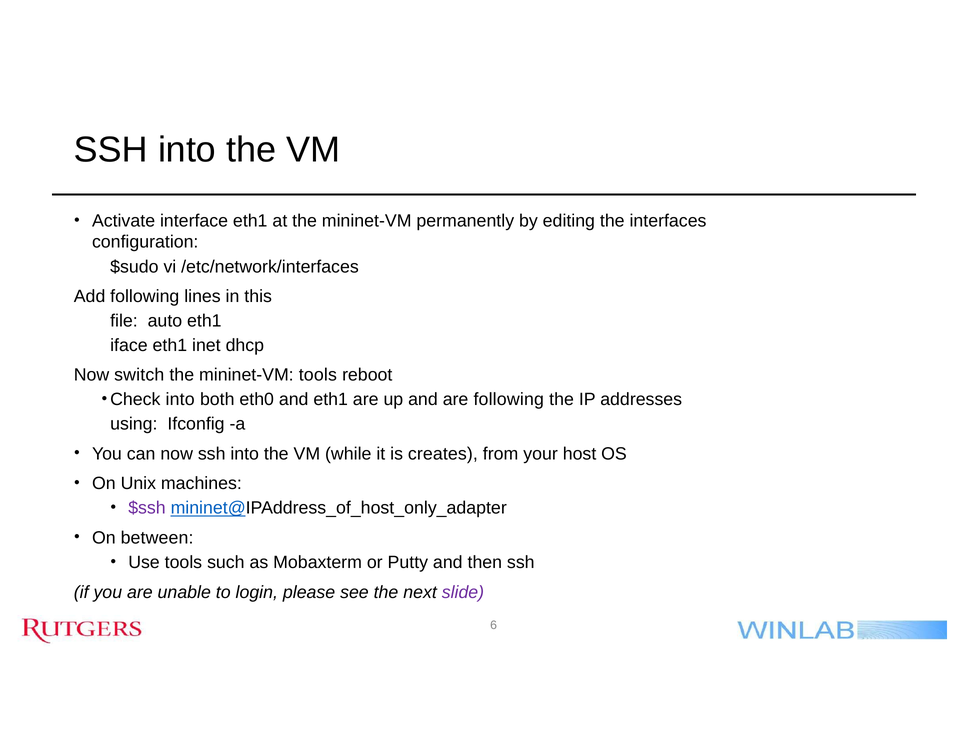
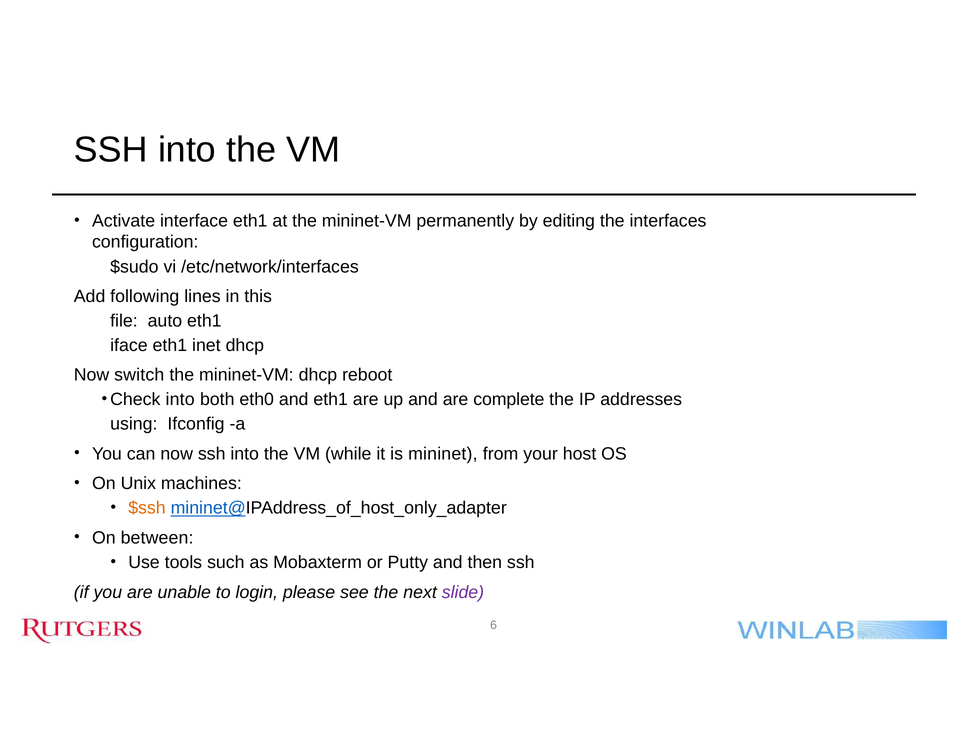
mininet-VM tools: tools -> dhcp
are following: following -> complete
creates: creates -> mininet
$ssh colour: purple -> orange
